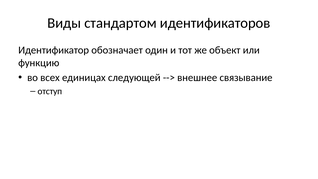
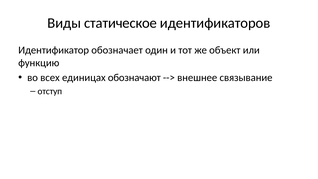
стандартом: стандартом -> статическое
следующей: следующей -> обозначают
